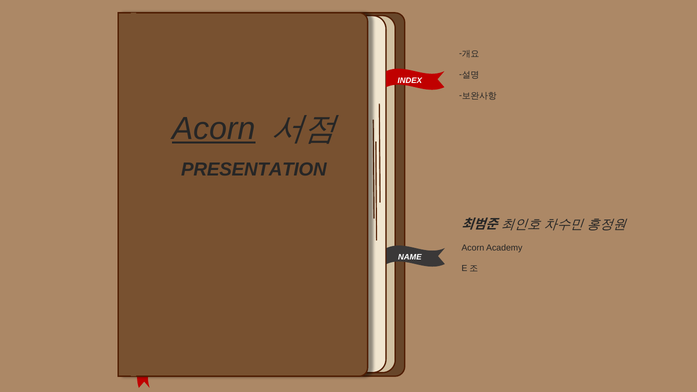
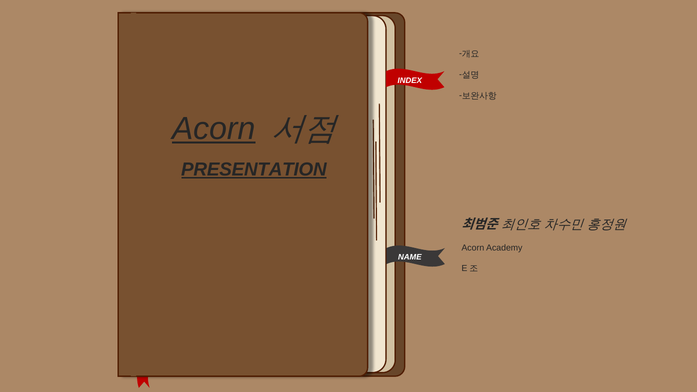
PRESENTATION underline: none -> present
